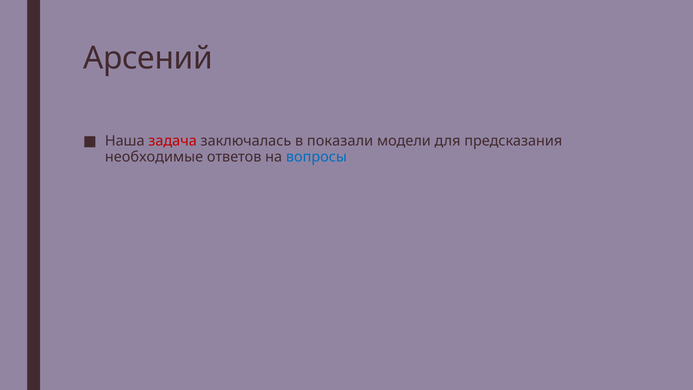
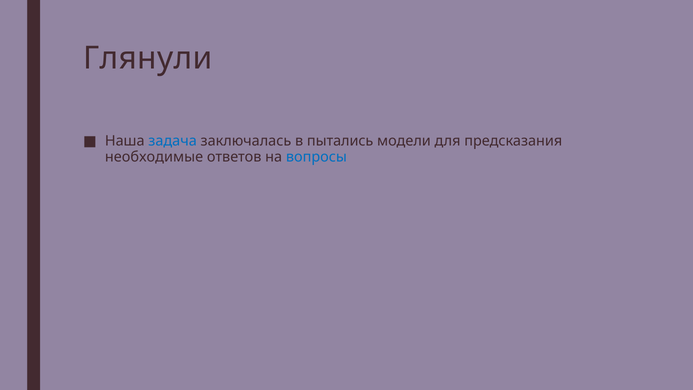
Арсений: Арсений -> Глянули
задача colour: red -> blue
показали: показали -> пытались
